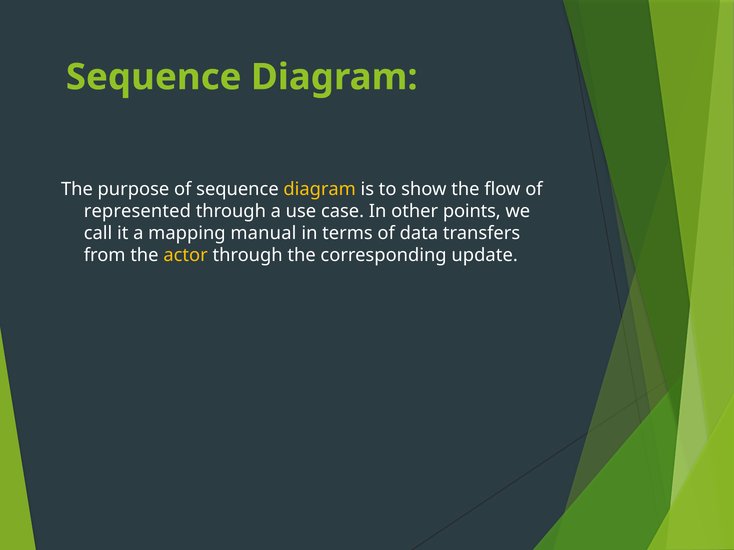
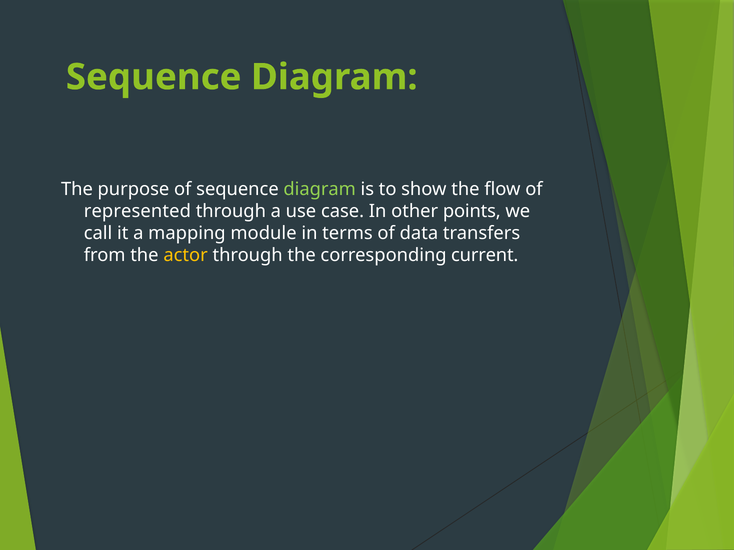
diagram at (320, 189) colour: yellow -> light green
manual: manual -> module
update: update -> current
